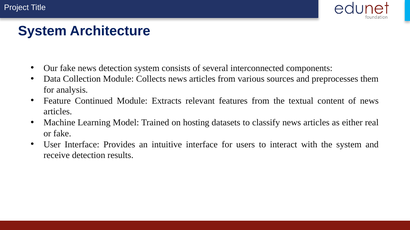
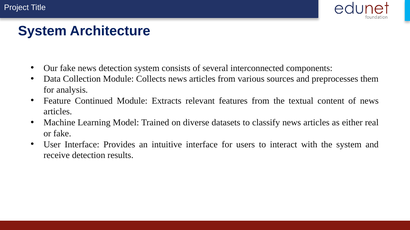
hosting: hosting -> diverse
